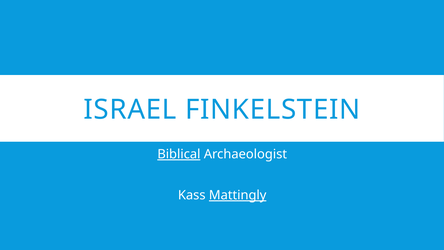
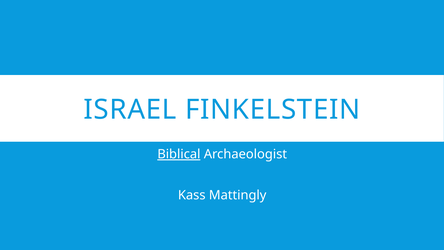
Mattingly underline: present -> none
